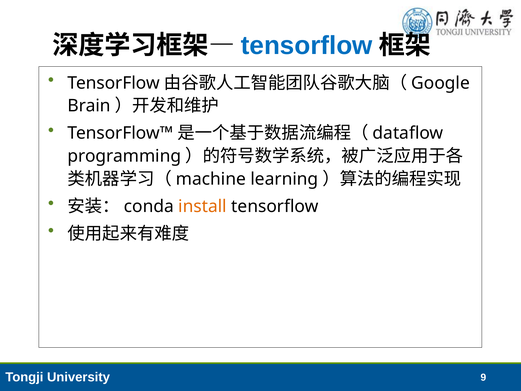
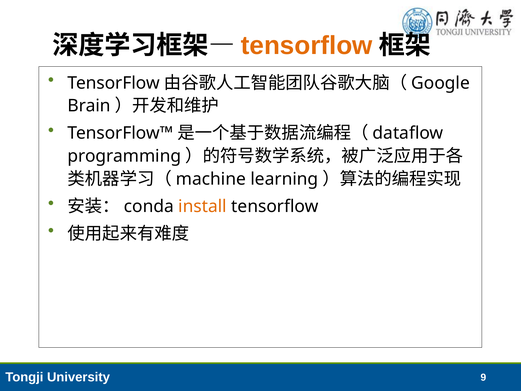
tensorflow at (307, 46) colour: blue -> orange
